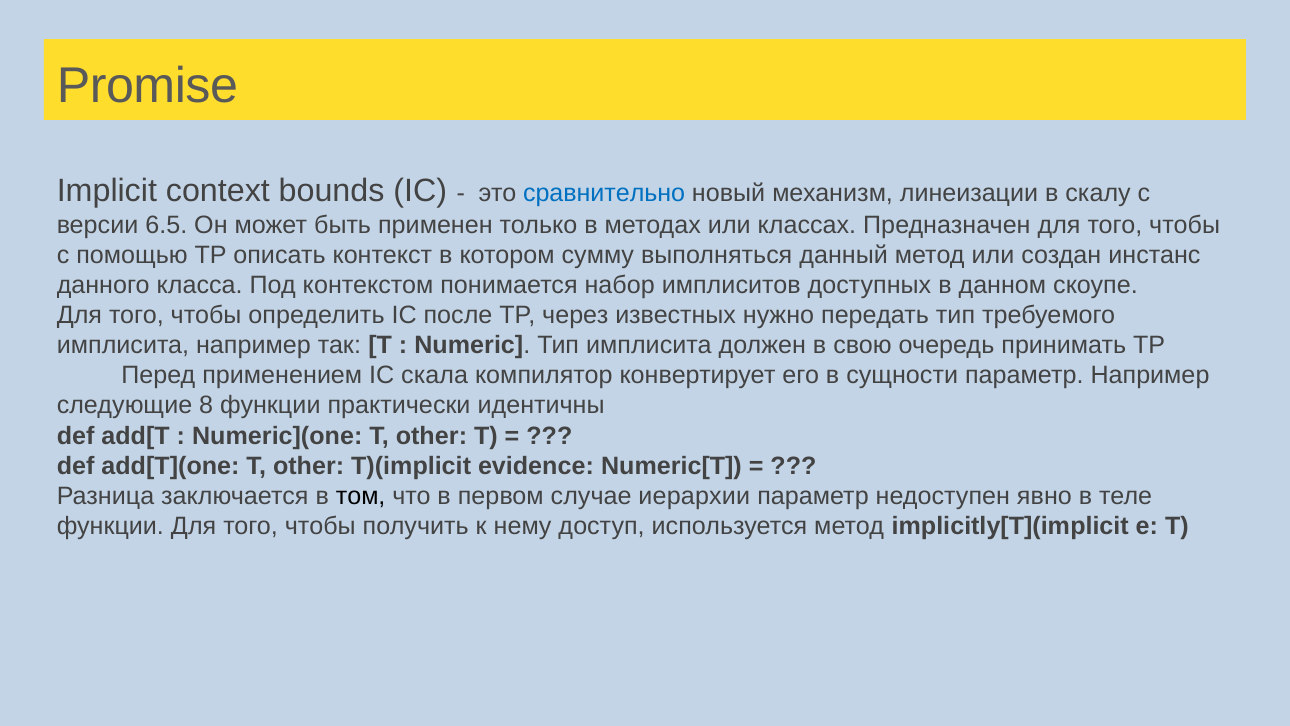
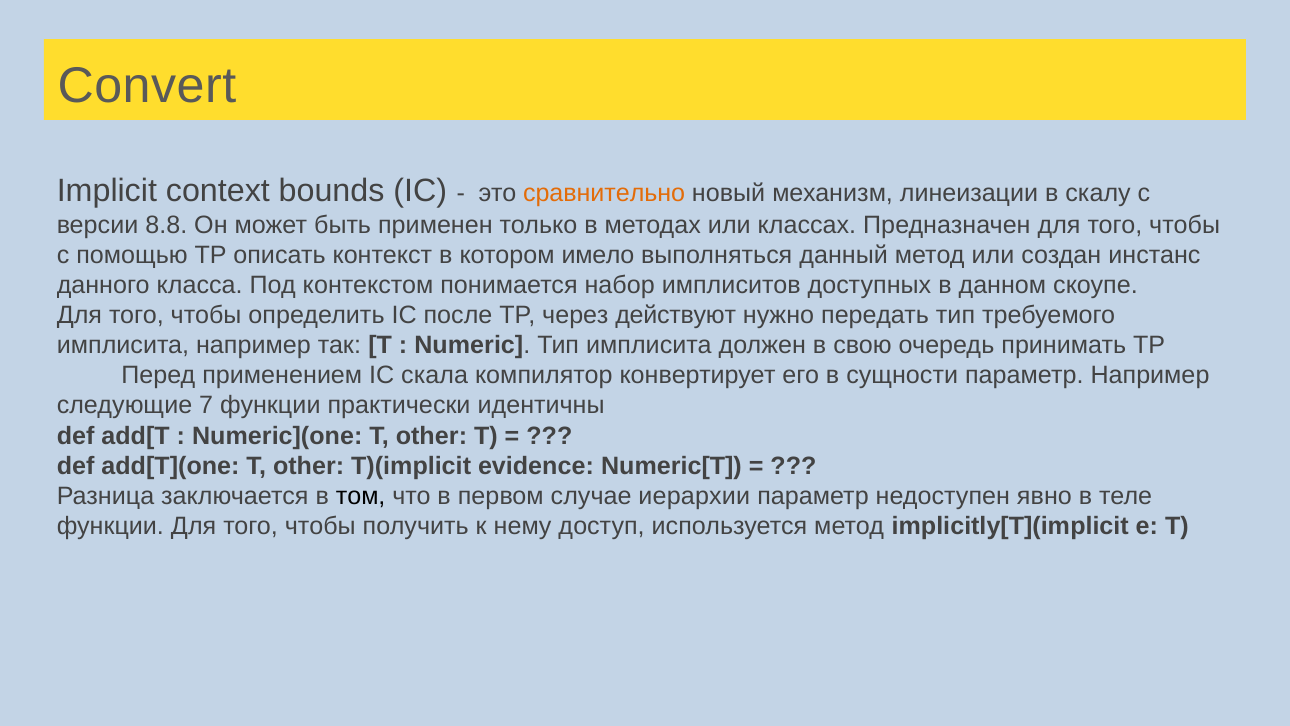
Promise: Promise -> Convert
сравнительно colour: blue -> orange
6.5: 6.5 -> 8.8
сумму: сумму -> имело
известных: известных -> действуют
8: 8 -> 7
